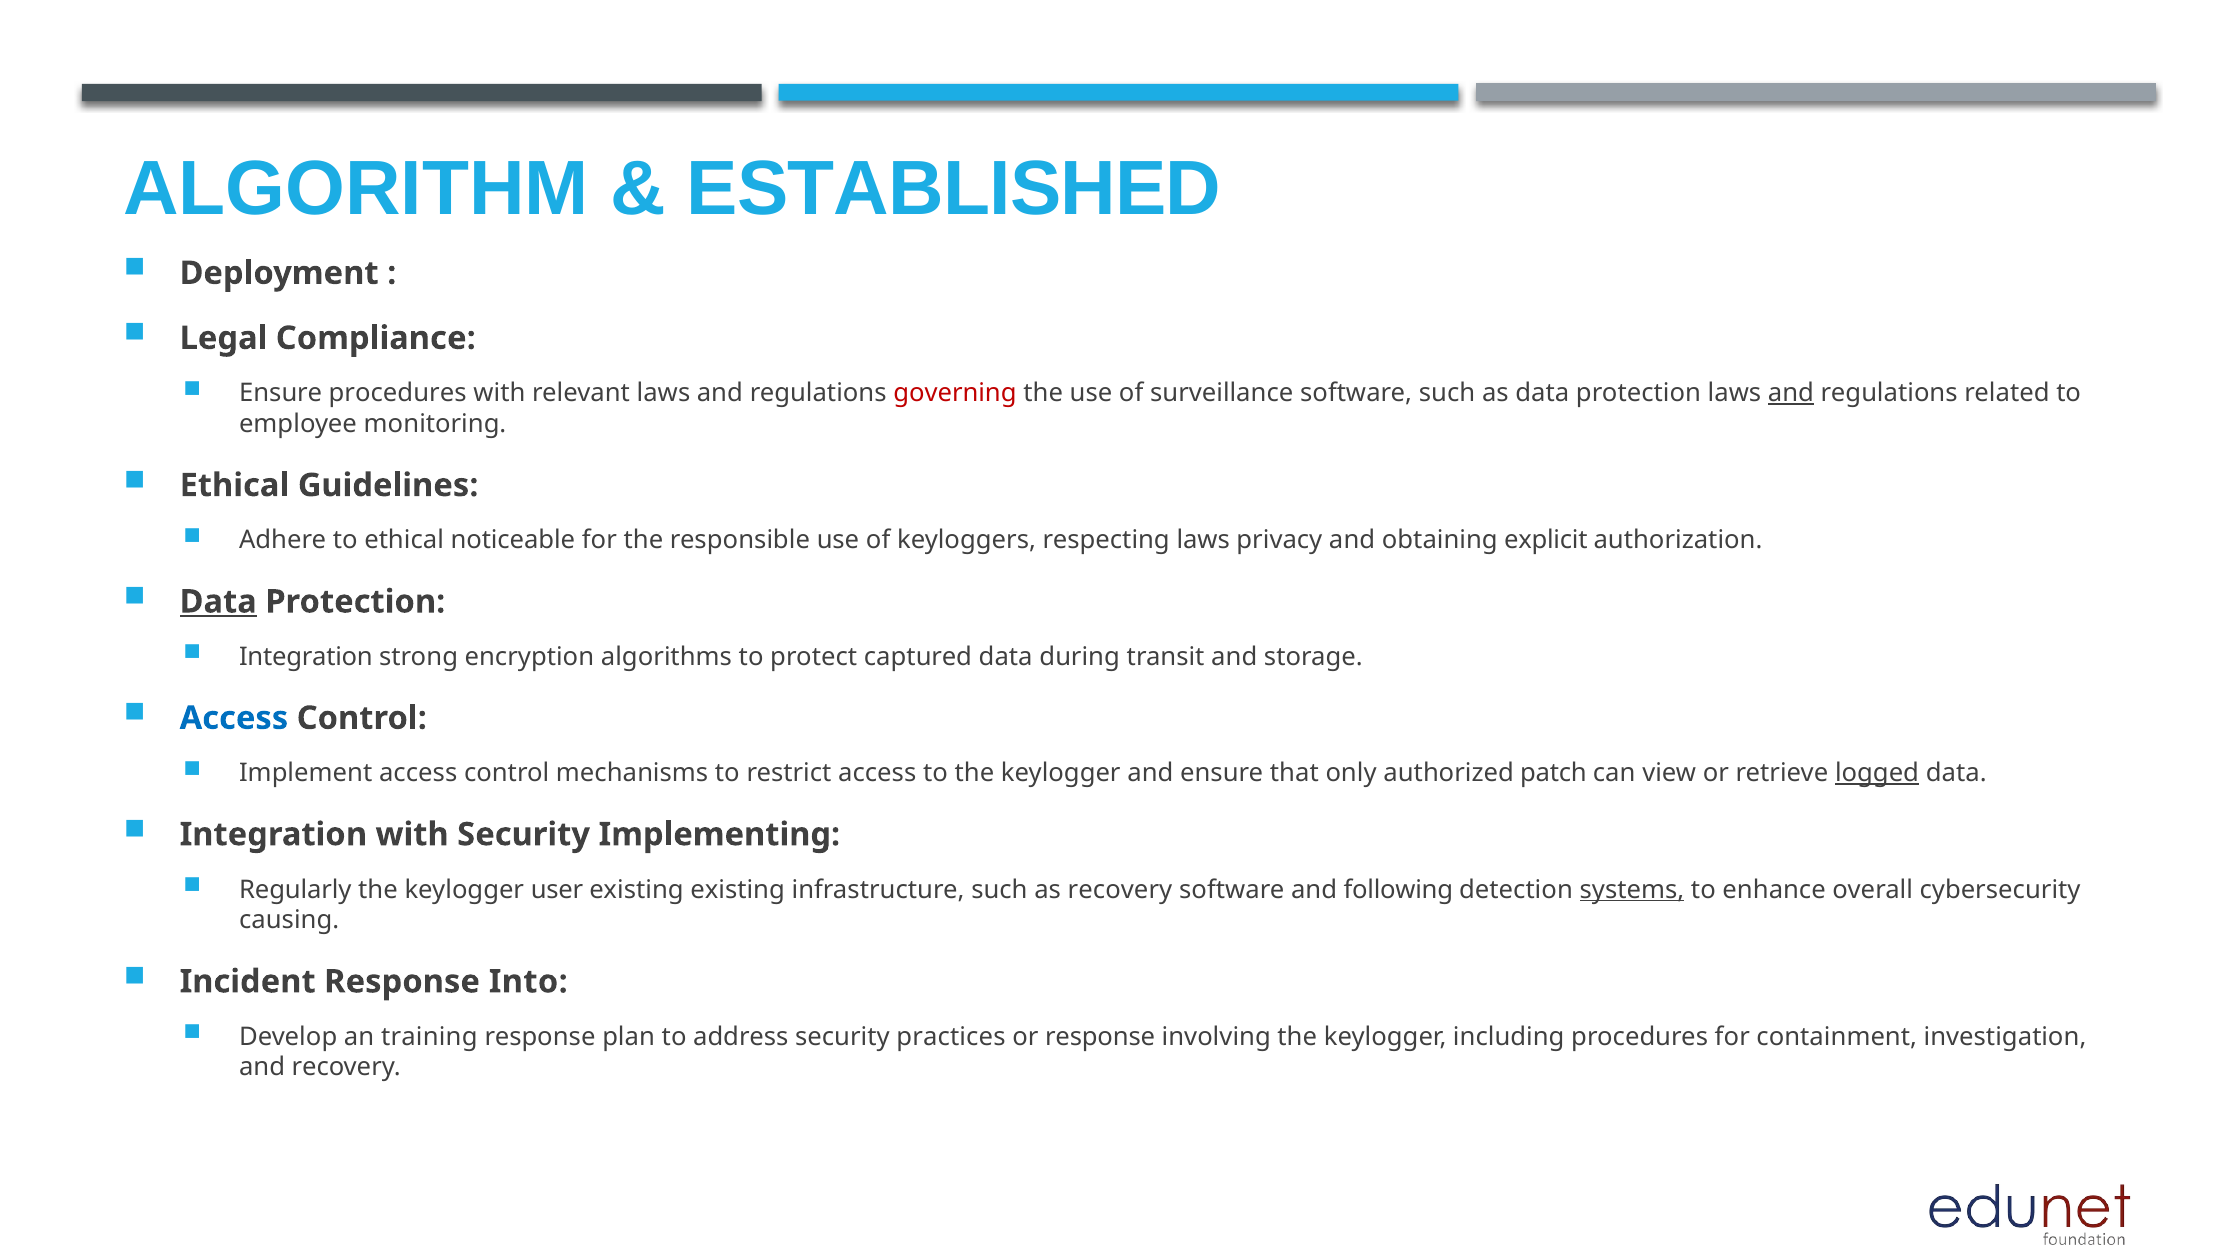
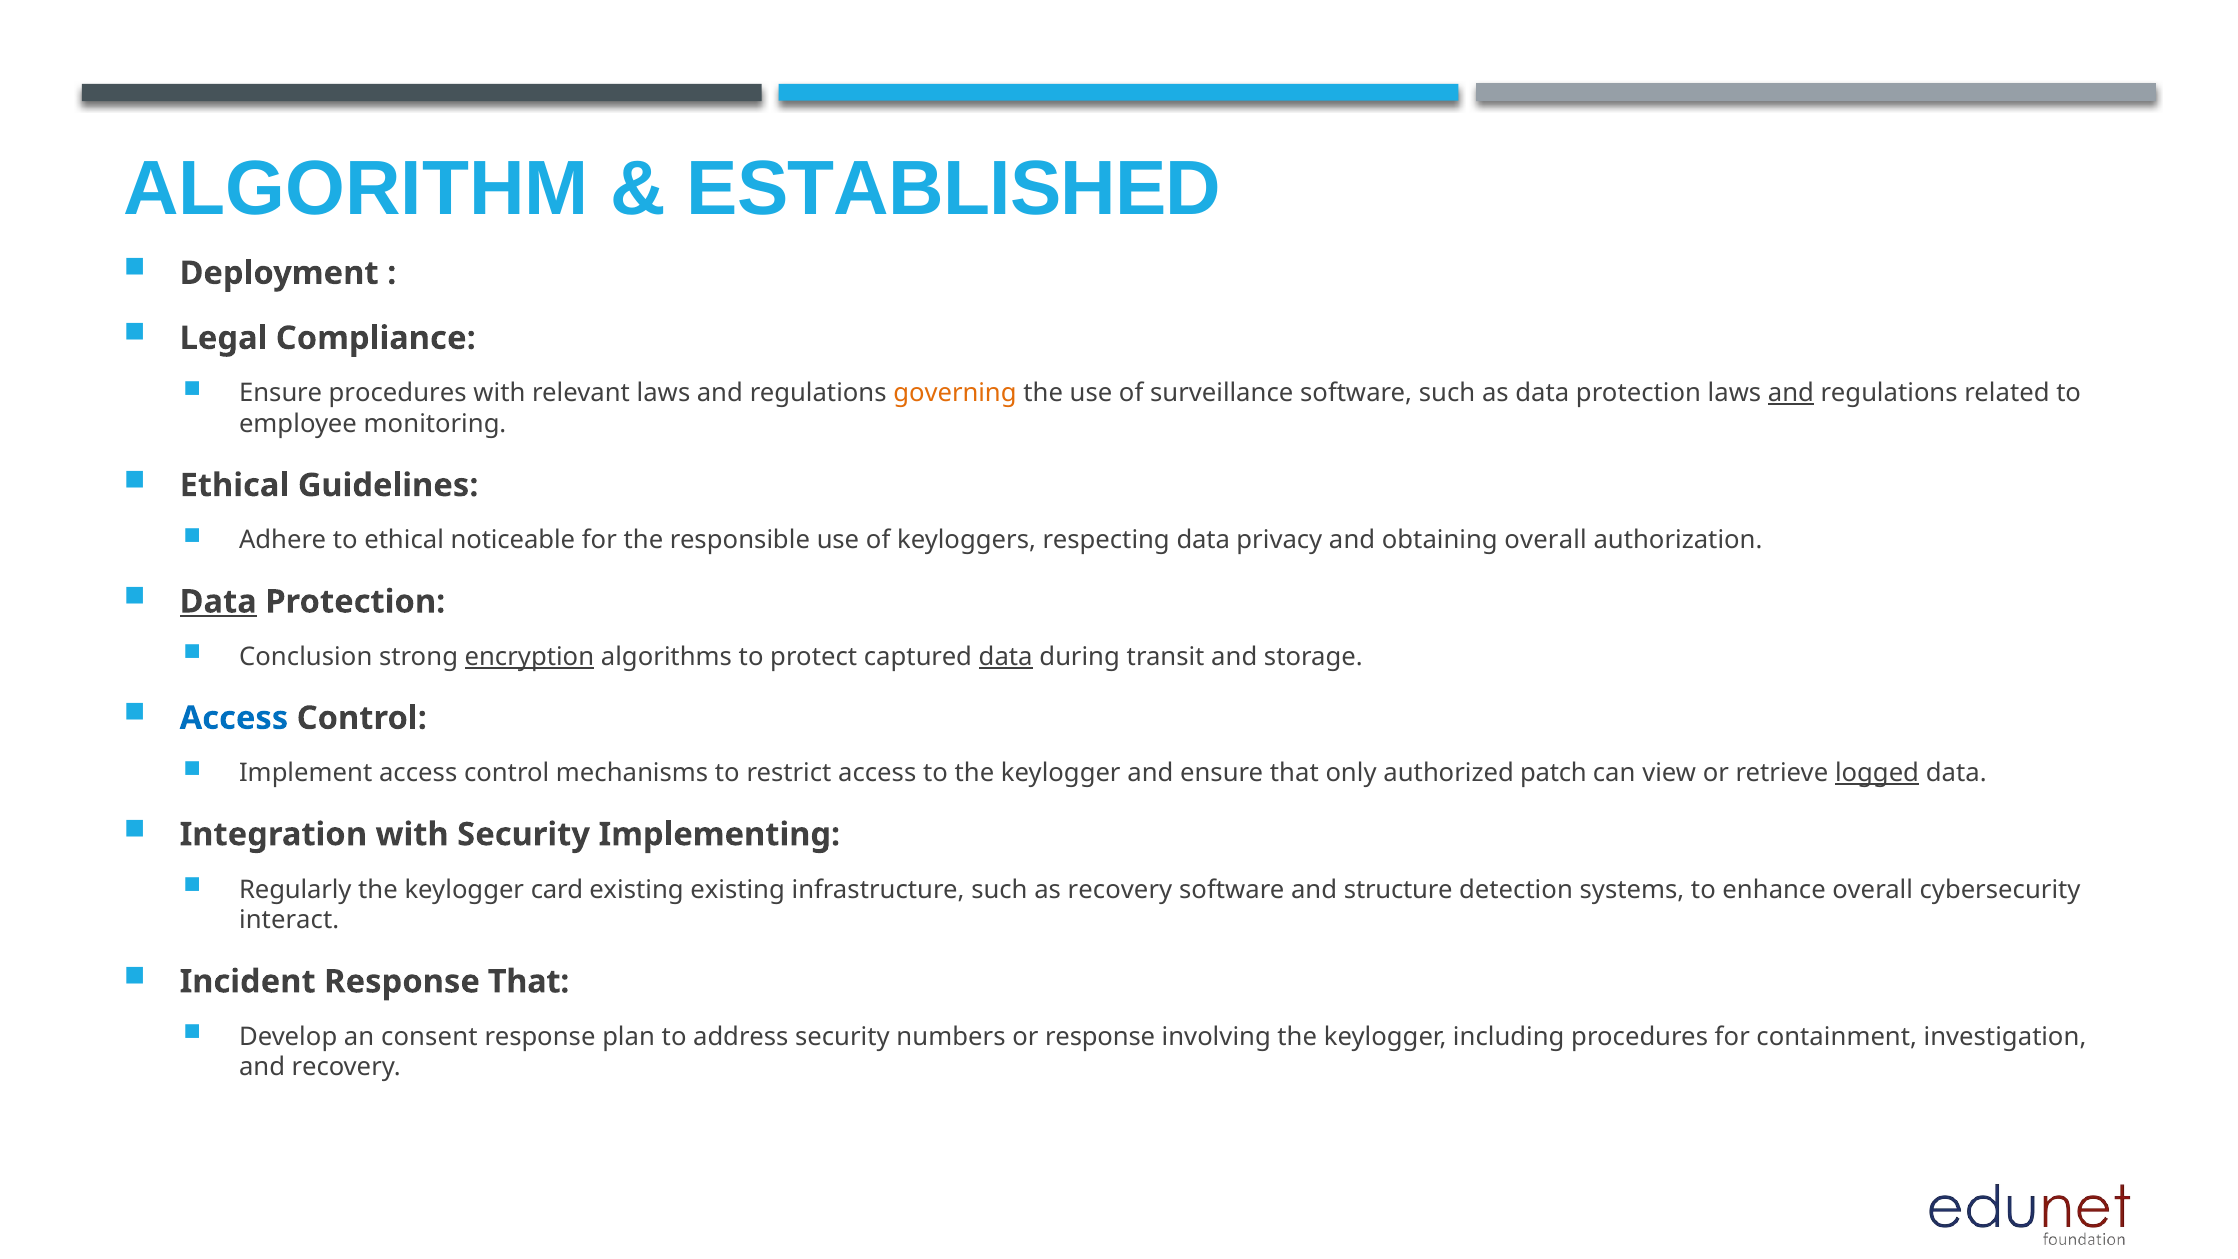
governing colour: red -> orange
respecting laws: laws -> data
obtaining explicit: explicit -> overall
Integration at (306, 657): Integration -> Conclusion
encryption underline: none -> present
data at (1006, 657) underline: none -> present
user: user -> card
following: following -> structure
systems underline: present -> none
causing: causing -> interact
Response Into: Into -> That
training: training -> consent
practices: practices -> numbers
